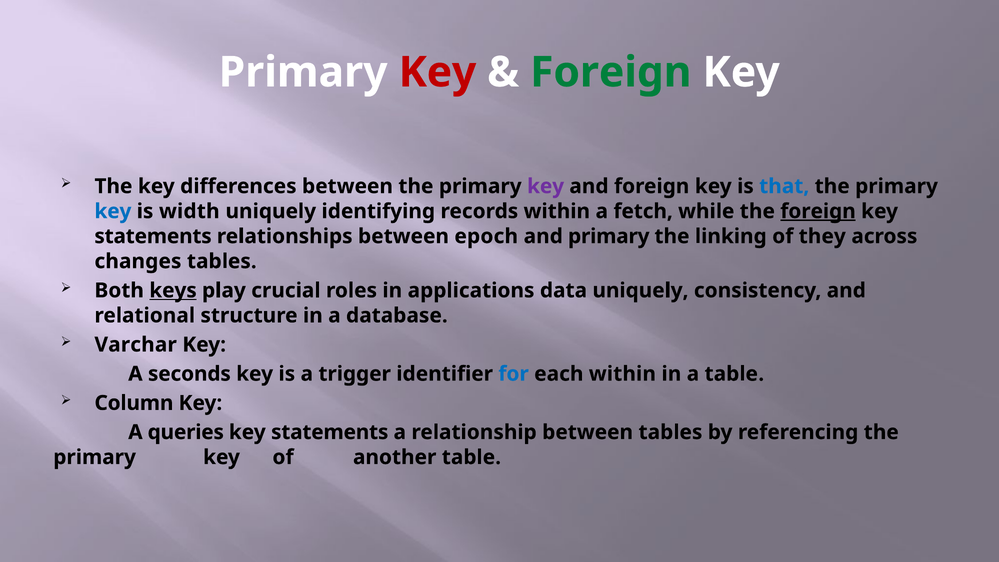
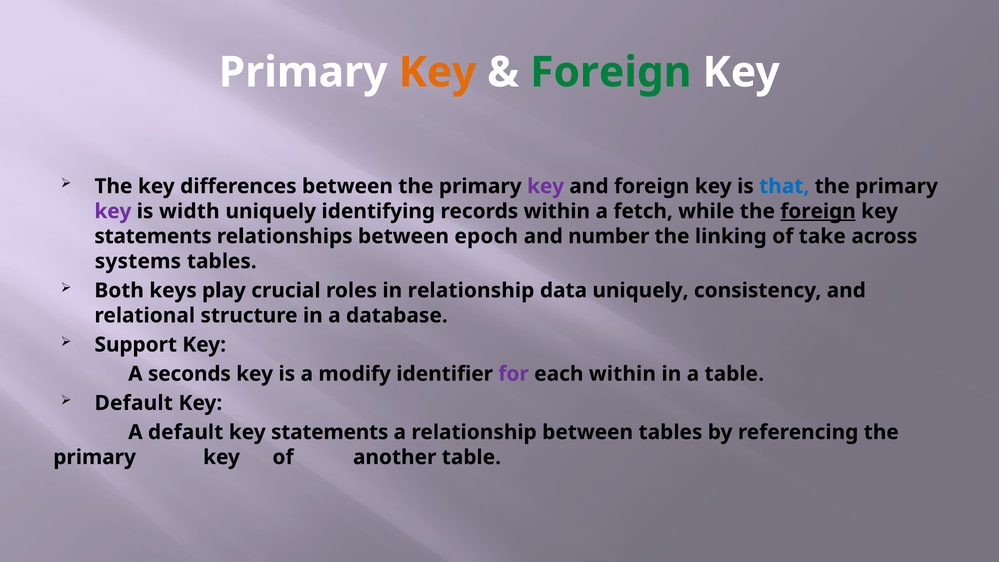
Key at (437, 72) colour: red -> orange
key at (113, 211) colour: blue -> purple
and primary: primary -> number
they: they -> take
changes: changes -> systems
keys underline: present -> none
in applications: applications -> relationship
Varchar: Varchar -> Support
trigger: trigger -> modify
for colour: blue -> purple
Column at (134, 403): Column -> Default
A queries: queries -> default
